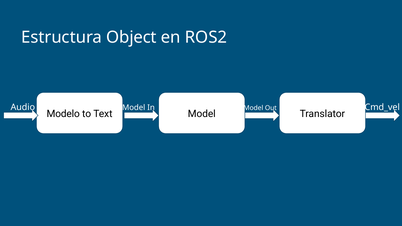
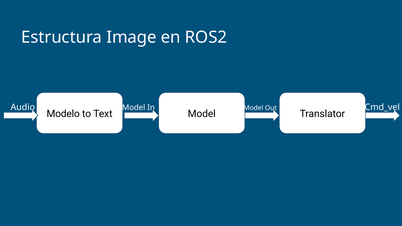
Object: Object -> Image
